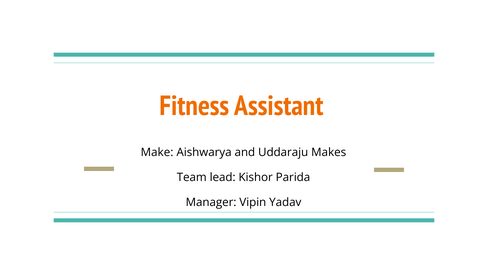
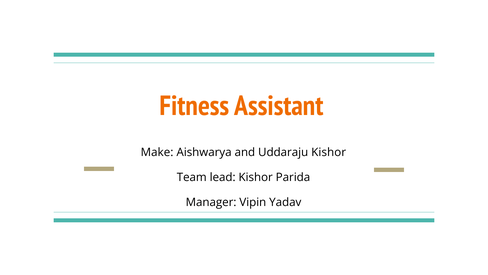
Uddaraju Makes: Makes -> Kishor
